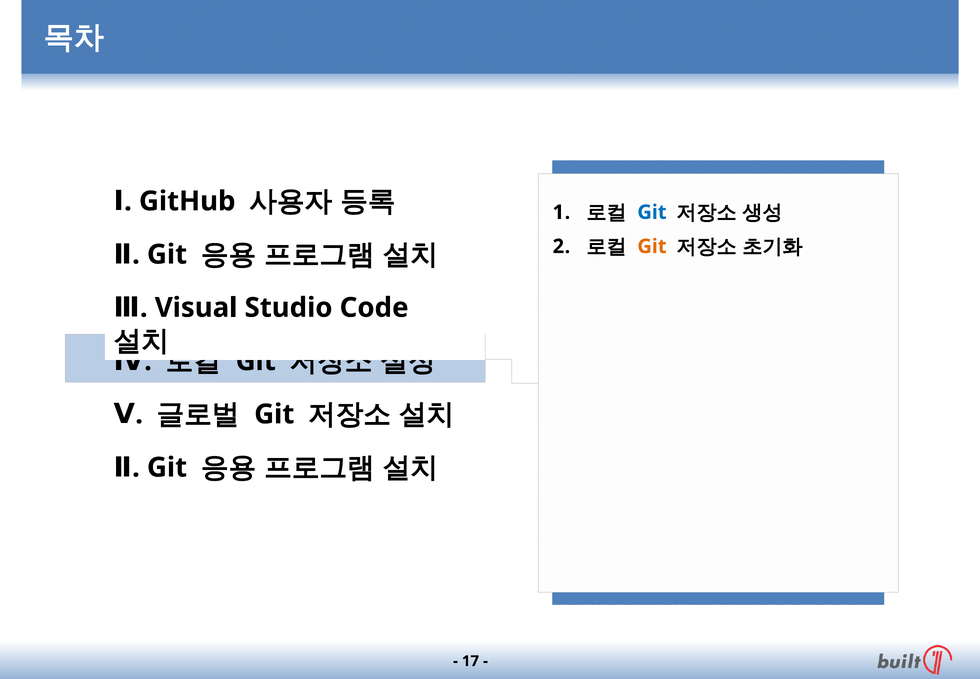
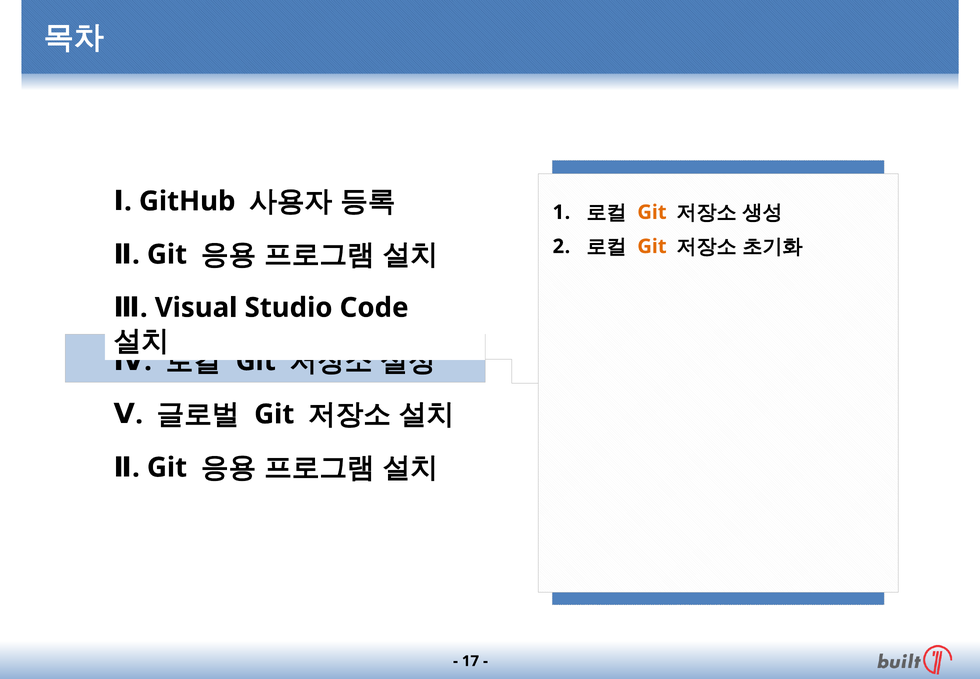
Git at (652, 212) colour: blue -> orange
